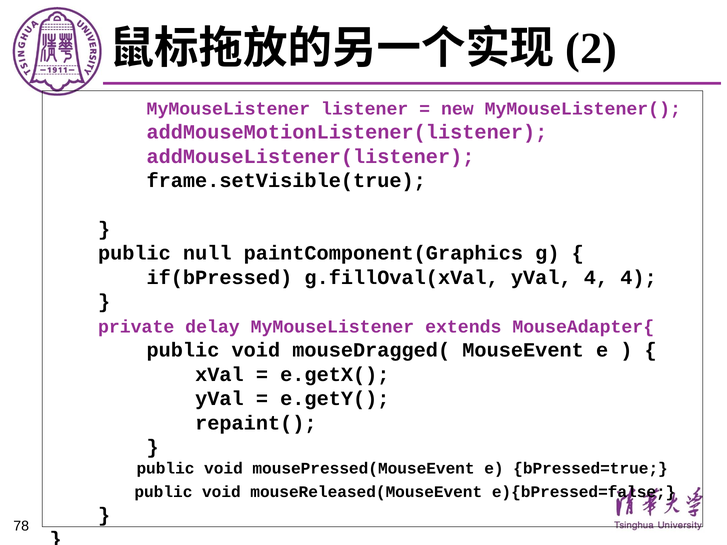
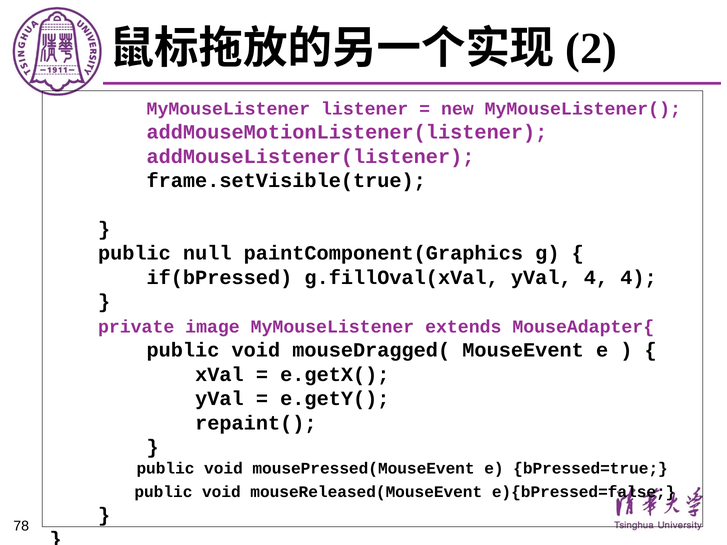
delay: delay -> image
